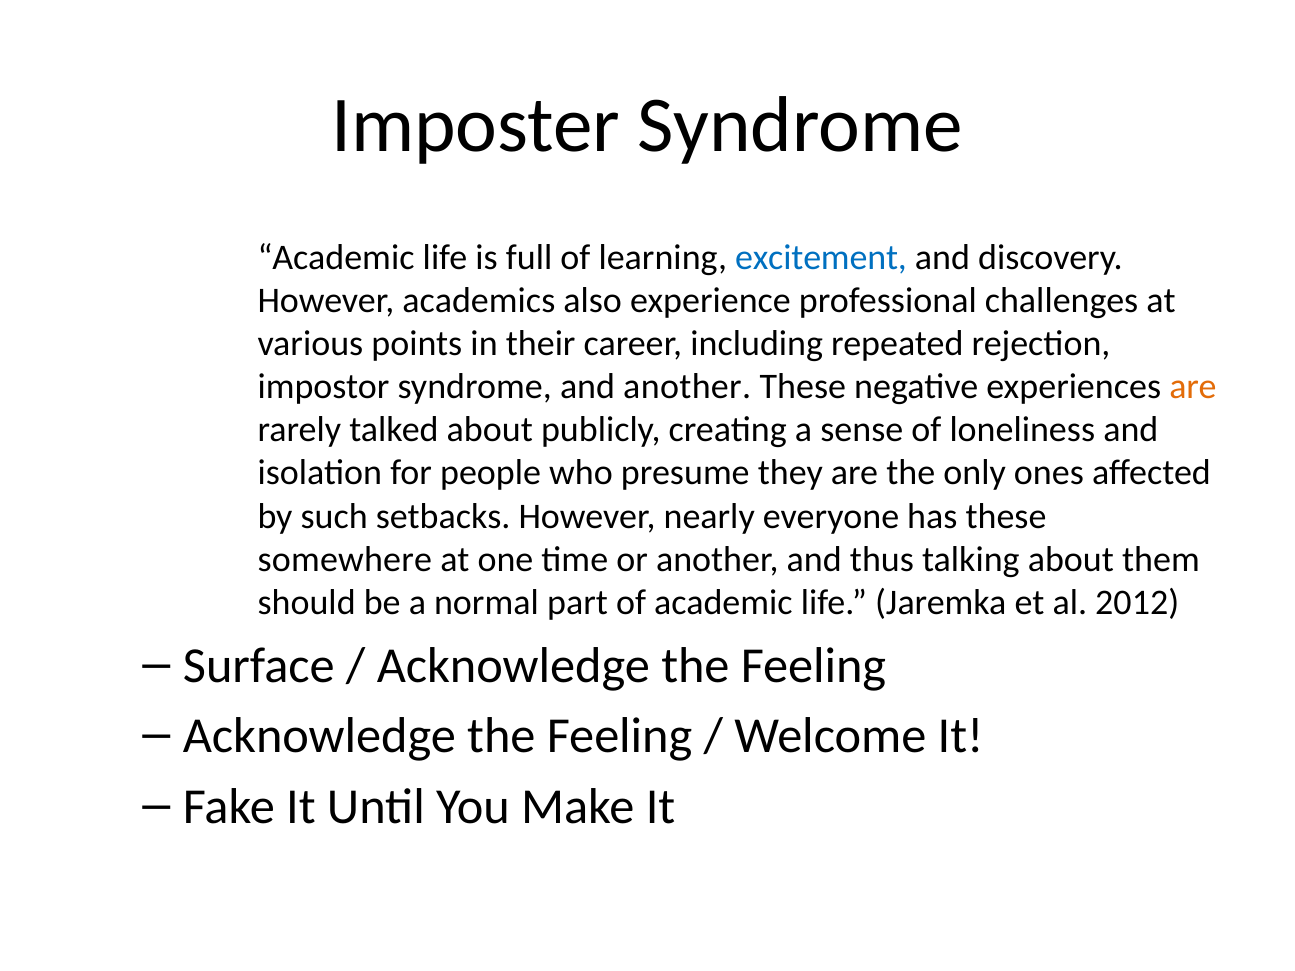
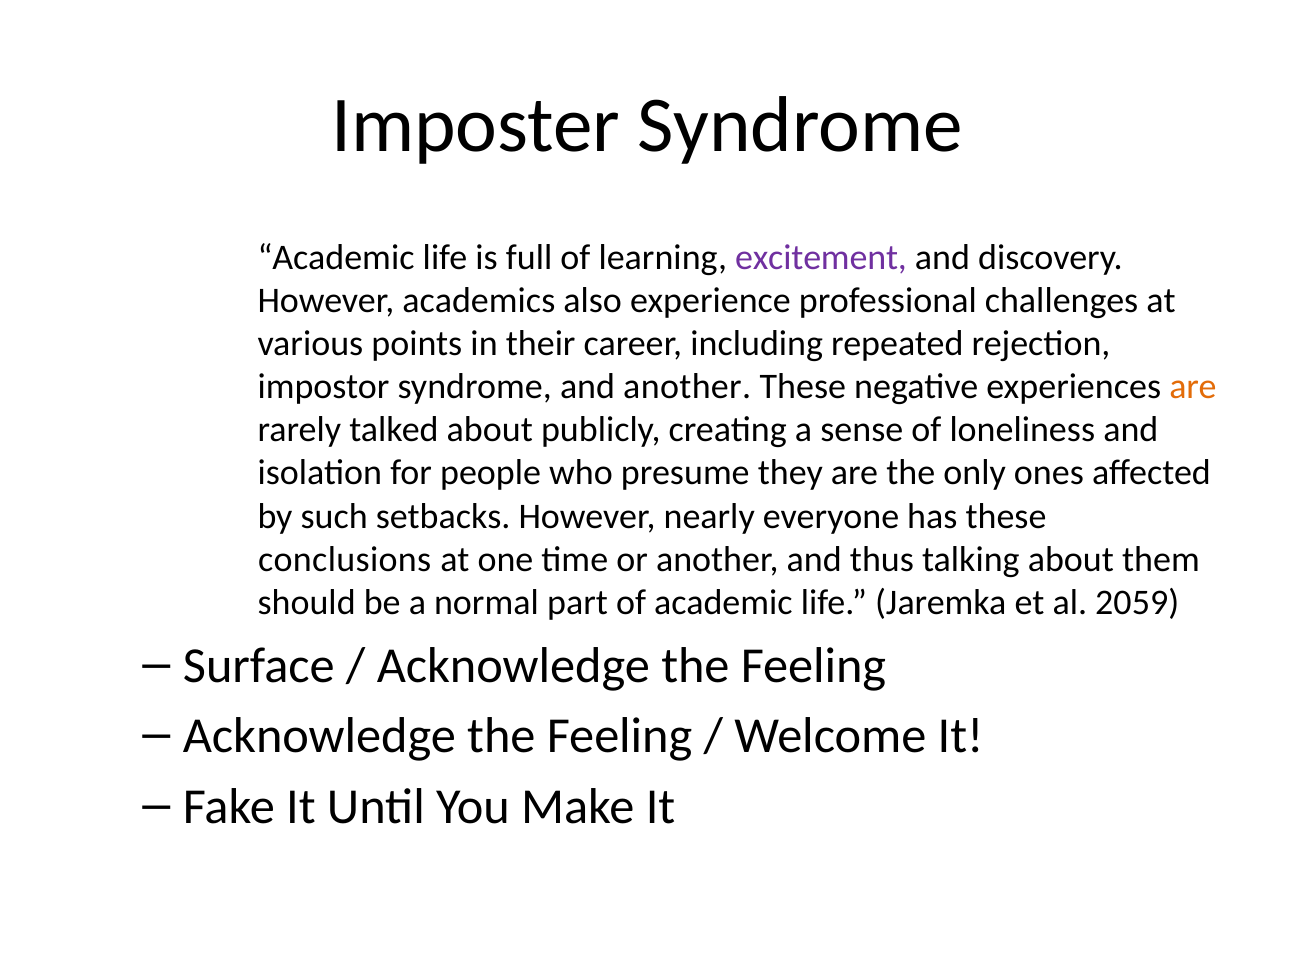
excitement colour: blue -> purple
somewhere: somewhere -> conclusions
2012: 2012 -> 2059
